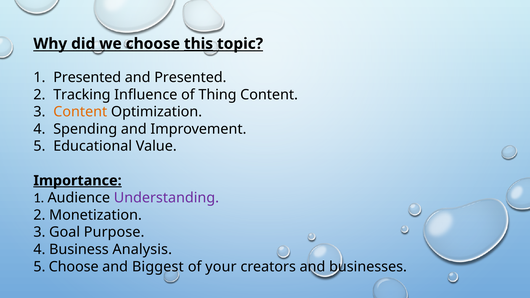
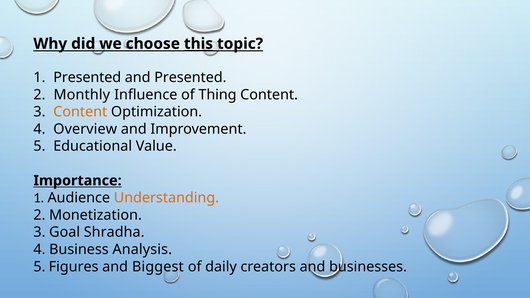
Tracking: Tracking -> Monthly
Spending: Spending -> Overview
Importance underline: present -> none
Understanding colour: purple -> orange
Purpose: Purpose -> Shradha
5 Choose: Choose -> Figures
your: your -> daily
